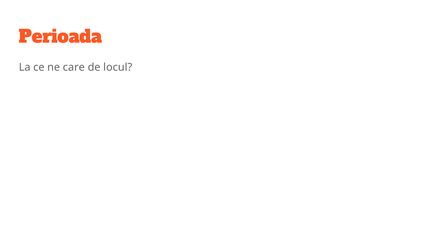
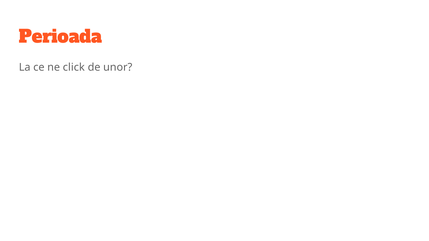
care: care -> click
locul: locul -> unor
